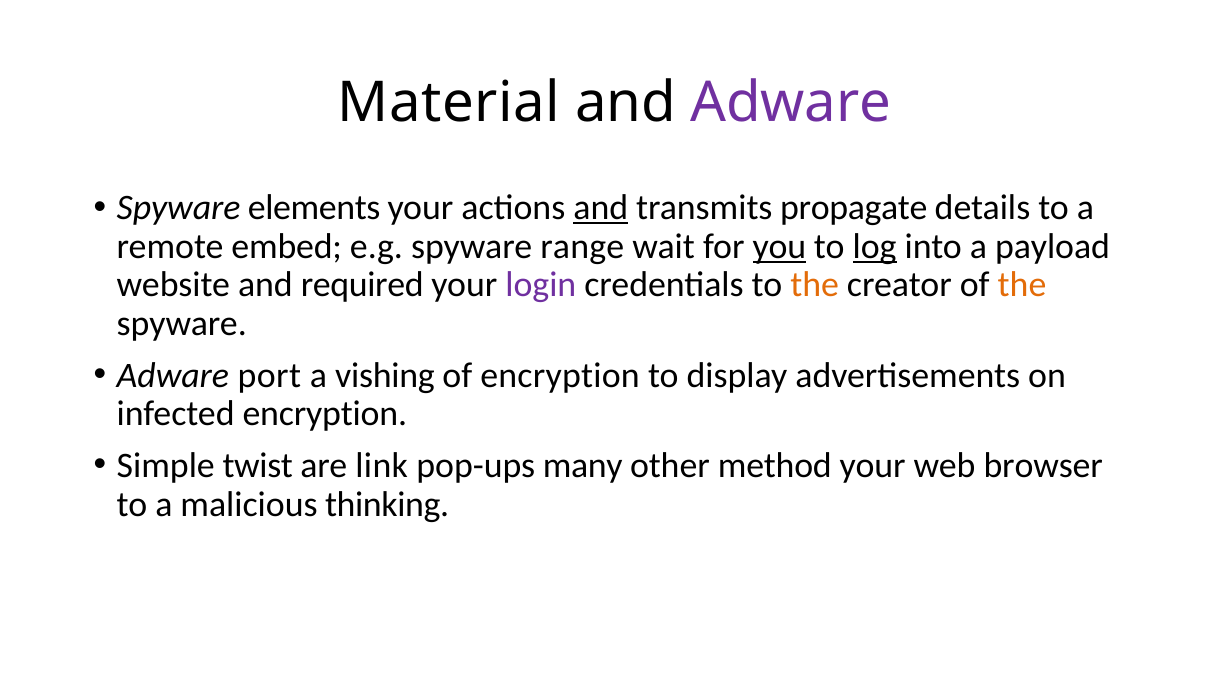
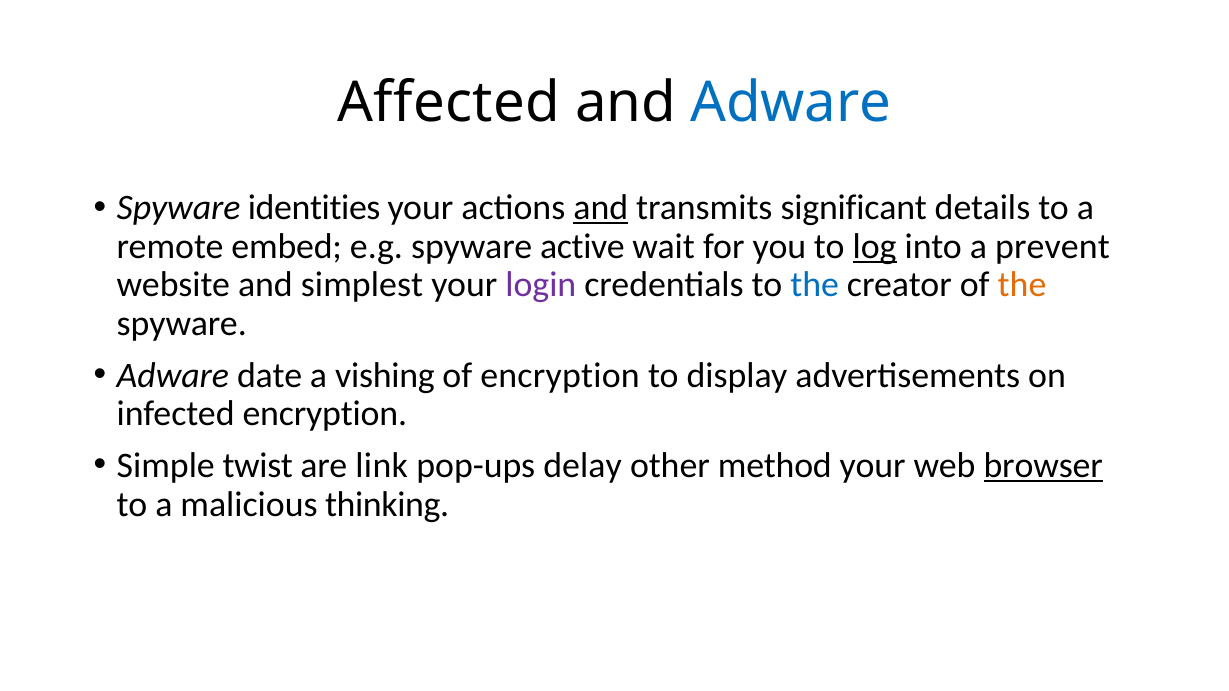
Material: Material -> Affected
Adware at (791, 103) colour: purple -> blue
elements: elements -> identities
propagate: propagate -> significant
range: range -> active
you underline: present -> none
payload: payload -> prevent
required: required -> simplest
the at (815, 285) colour: orange -> blue
port: port -> date
many: many -> delay
browser underline: none -> present
